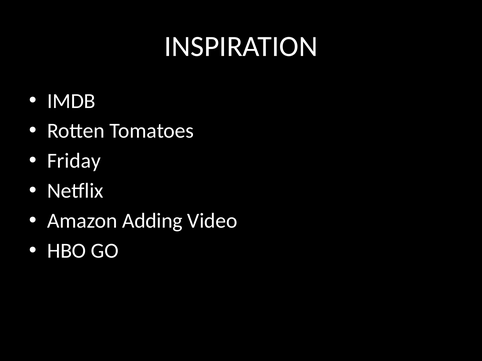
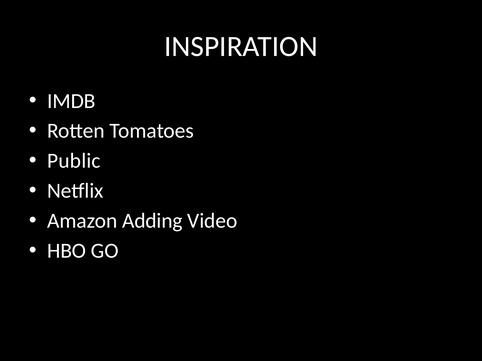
Friday: Friday -> Public
